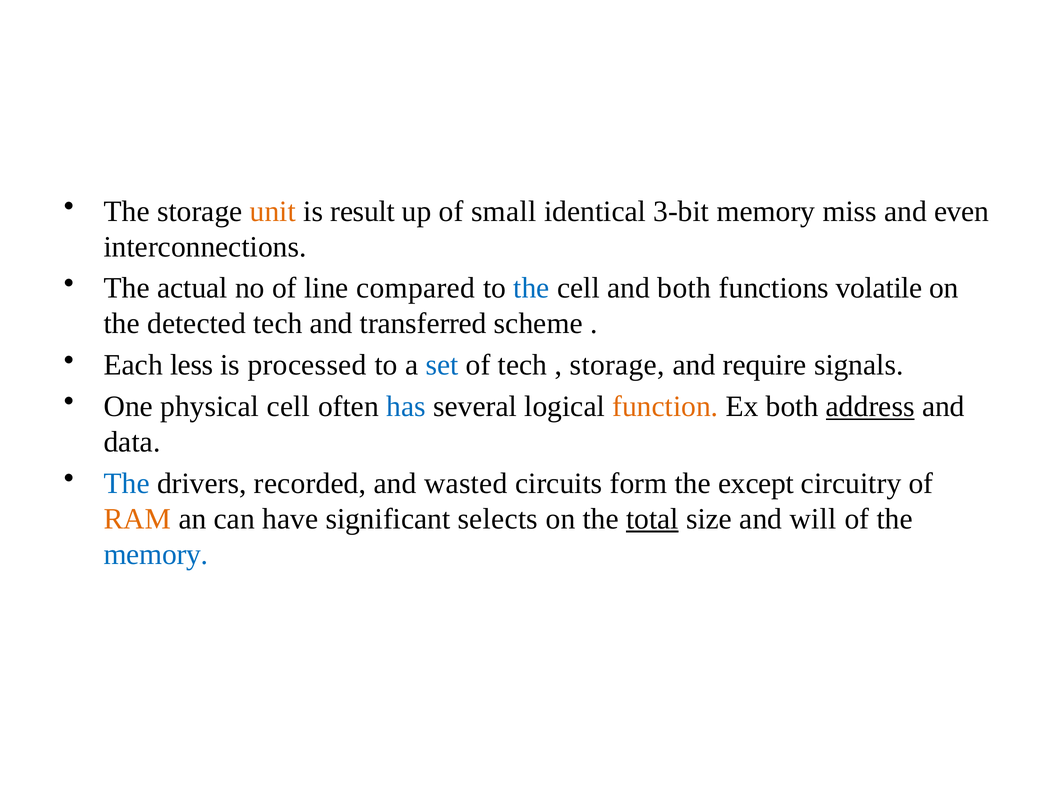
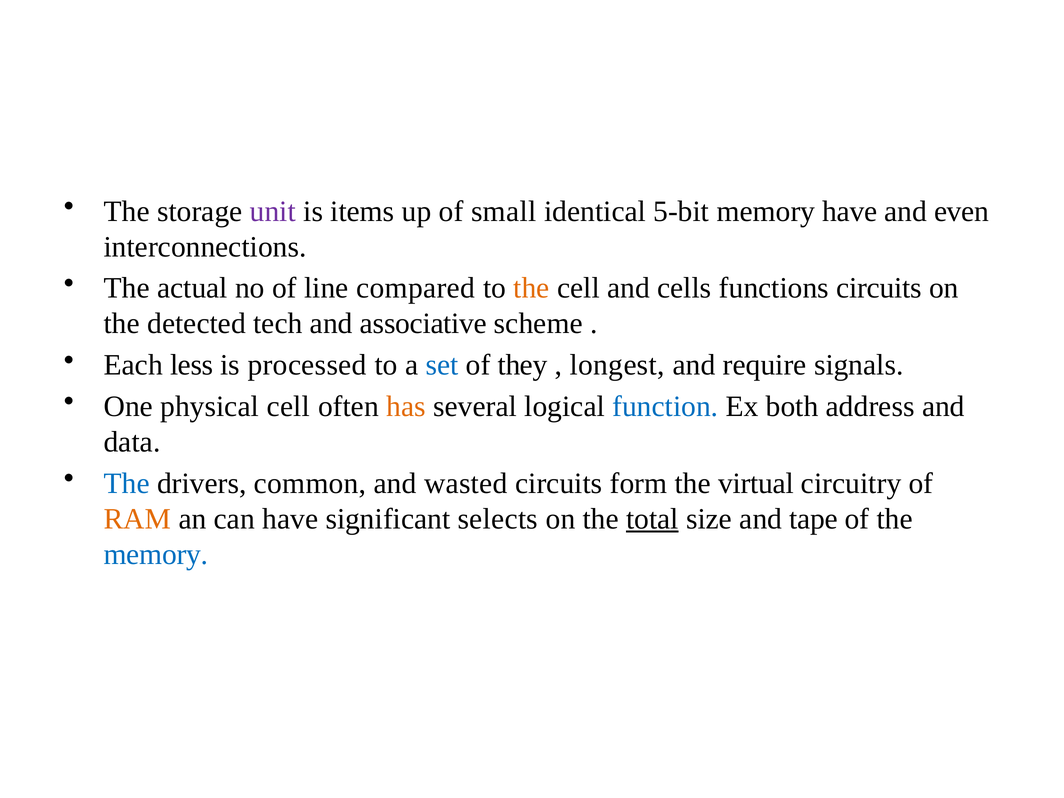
unit colour: orange -> purple
result: result -> items
3-bit: 3-bit -> 5-bit
memory miss: miss -> have
the at (532, 288) colour: blue -> orange
and both: both -> cells
functions volatile: volatile -> circuits
transferred: transferred -> associative
of tech: tech -> they
storage at (617, 365): storage -> longest
has colour: blue -> orange
function colour: orange -> blue
address underline: present -> none
recorded: recorded -> common
except: except -> virtual
will: will -> tape
